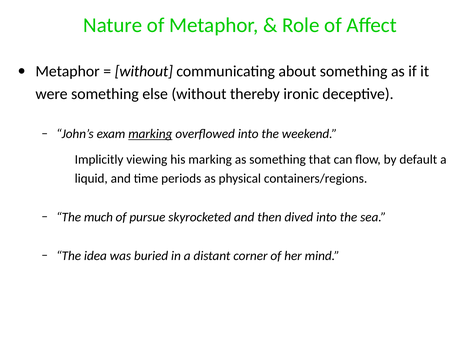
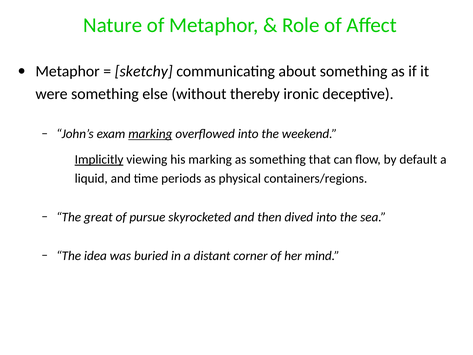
without at (144, 71): without -> sketchy
Implicitly underline: none -> present
much: much -> great
